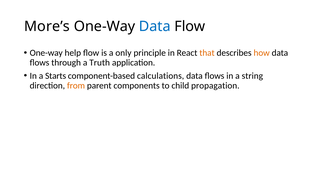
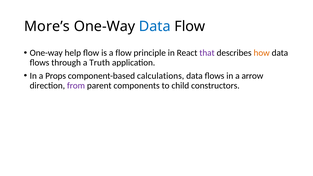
a only: only -> flow
that colour: orange -> purple
Starts: Starts -> Props
string: string -> arrow
from colour: orange -> purple
propagation: propagation -> constructors
